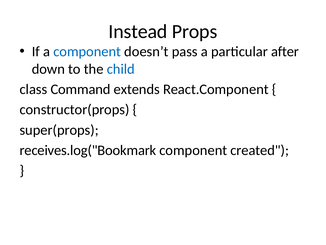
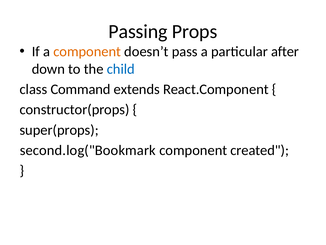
Instead: Instead -> Passing
component at (87, 51) colour: blue -> orange
receives.log("Bookmark: receives.log("Bookmark -> second.log("Bookmark
